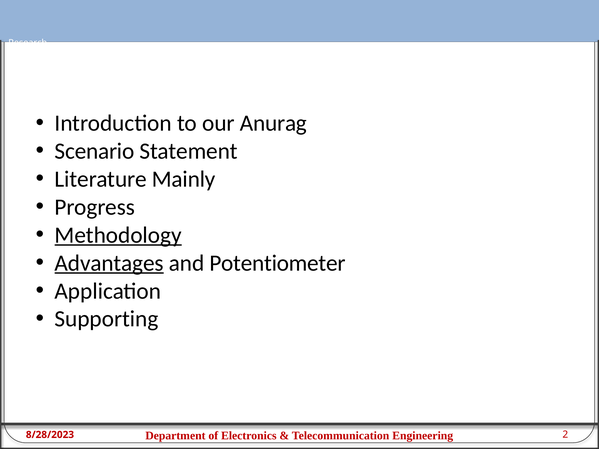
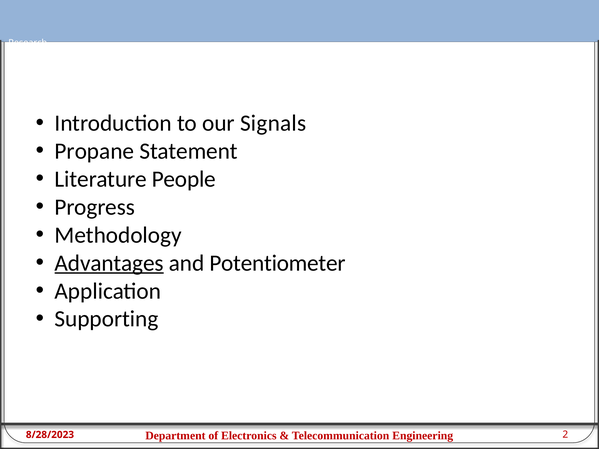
Anurag: Anurag -> Signals
Scenario: Scenario -> Propane
Mainly: Mainly -> People
Methodology underline: present -> none
